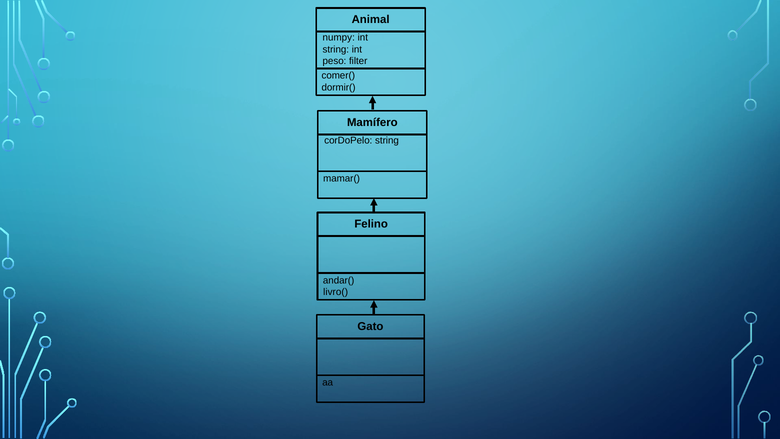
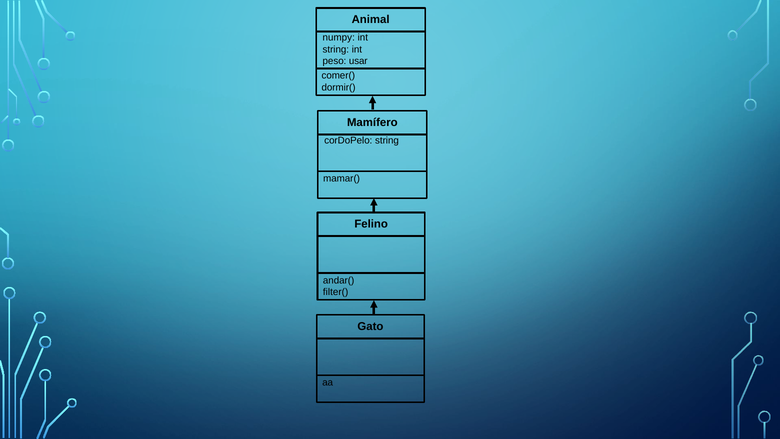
filter: filter -> usar
livro(: livro( -> filter(
